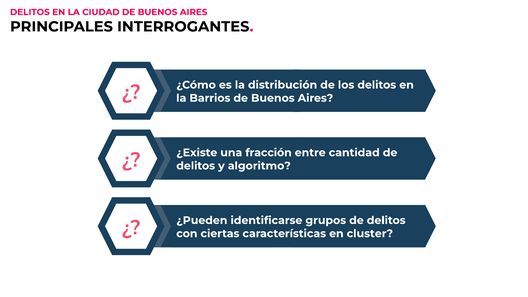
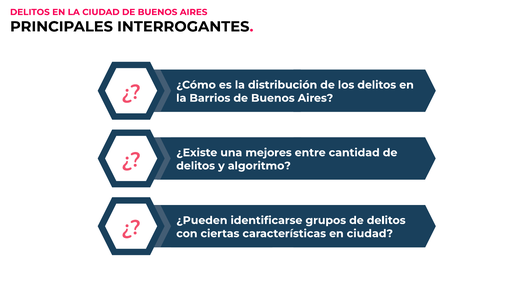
fracción: fracción -> mejores
en cluster: cluster -> ciudad
